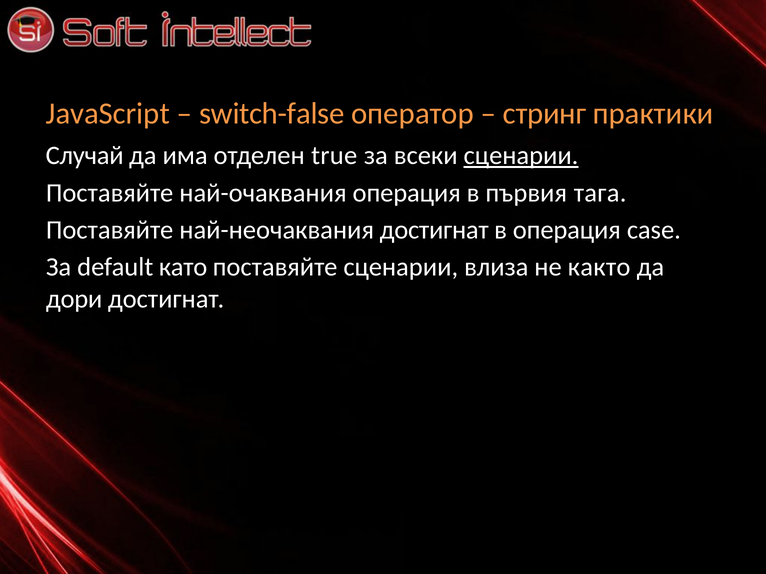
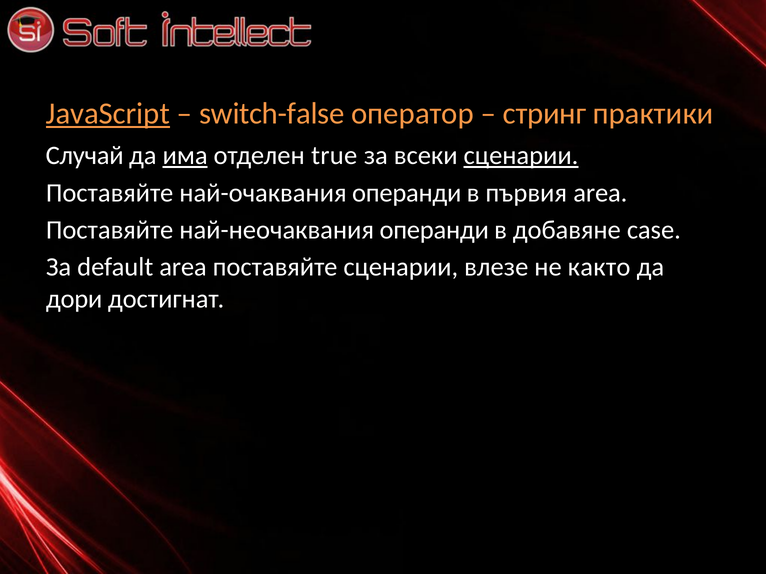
JavaScript underline: none -> present
има underline: none -> present
най-очаквания операция: операция -> операнди
първия тага: тага -> area
най-неочаквания достигнат: достигнат -> операнди
в операция: операция -> добавяне
default като: като -> area
влиза: влиза -> влезе
